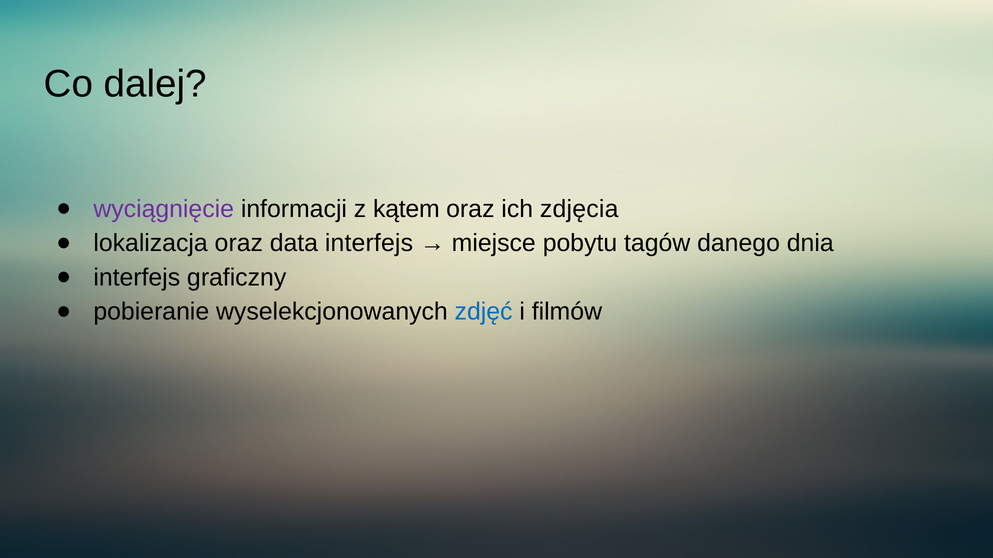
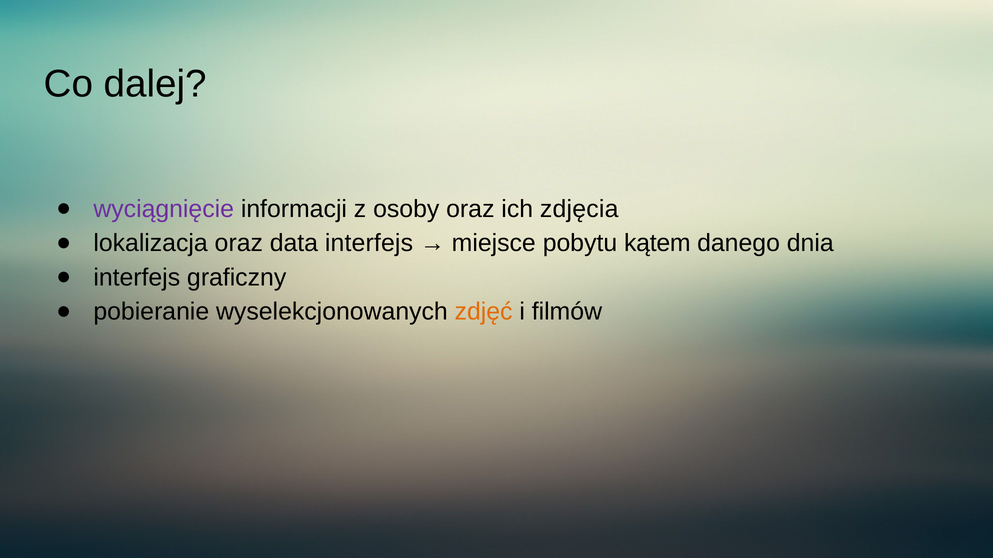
kątem: kątem -> osoby
tagów: tagów -> kątem
zdjęć colour: blue -> orange
